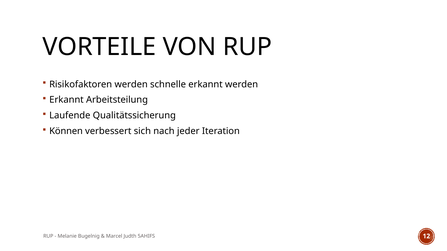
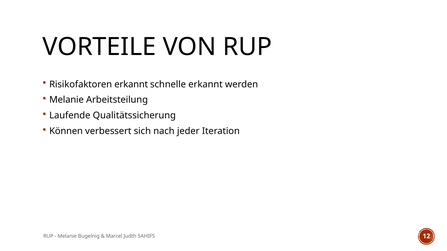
Risikofaktoren werden: werden -> erkannt
Erkannt at (66, 100): Erkannt -> Melanie
